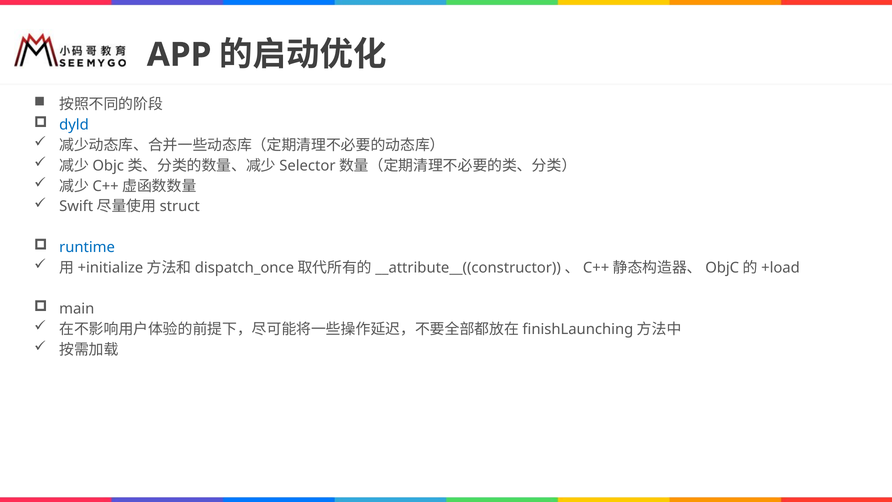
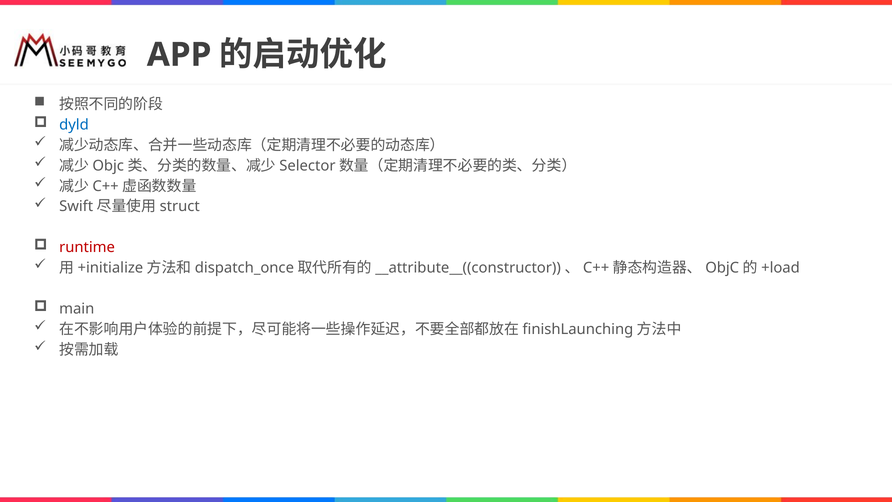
runtime colour: blue -> red
